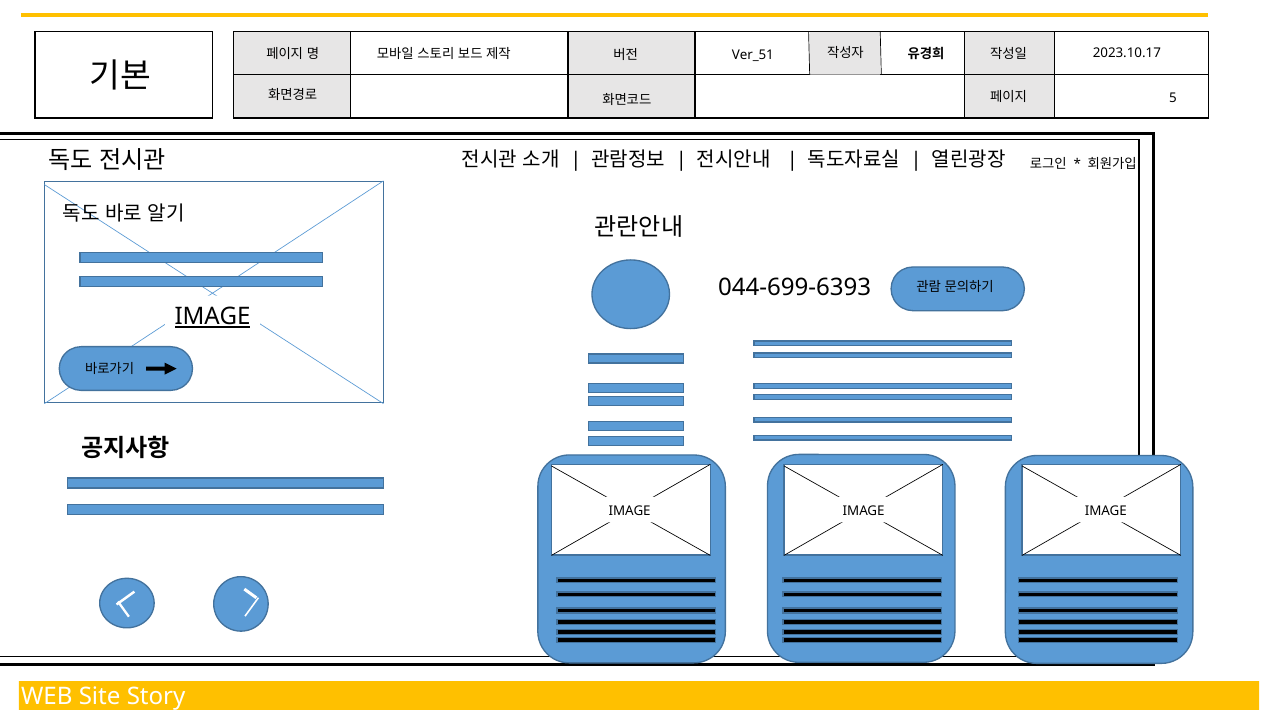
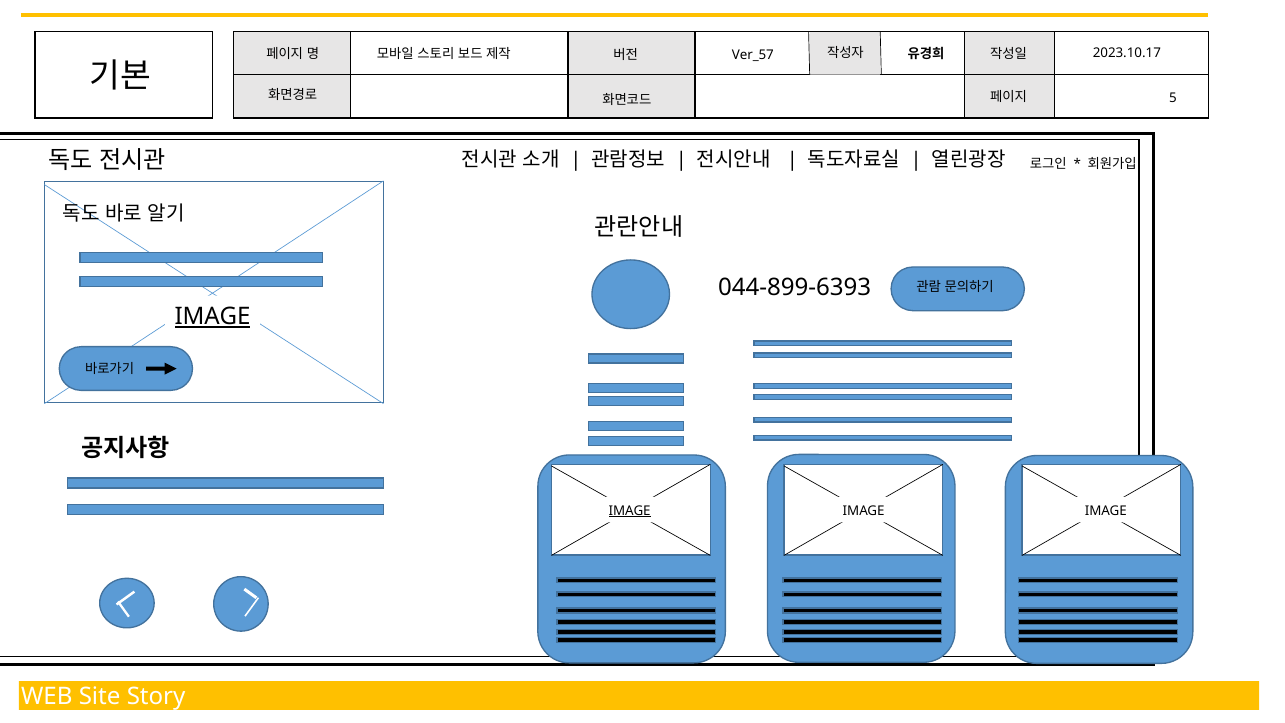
Ver_51: Ver_51 -> Ver_57
044-699-6393: 044-699-6393 -> 044-899-6393
IMAGE at (630, 510) underline: none -> present
